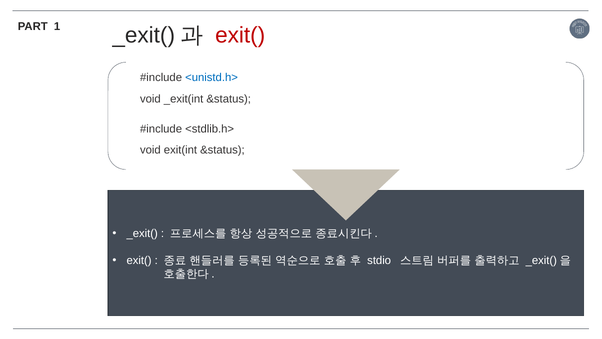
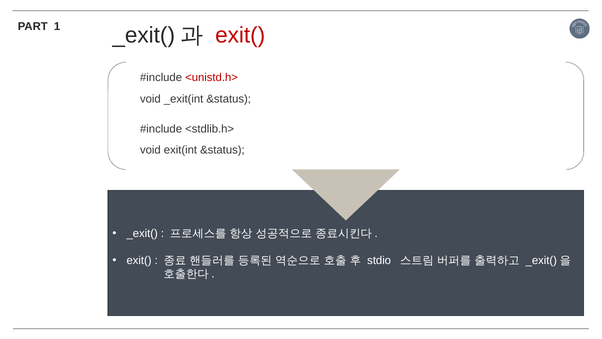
<unistd.h> colour: blue -> red
